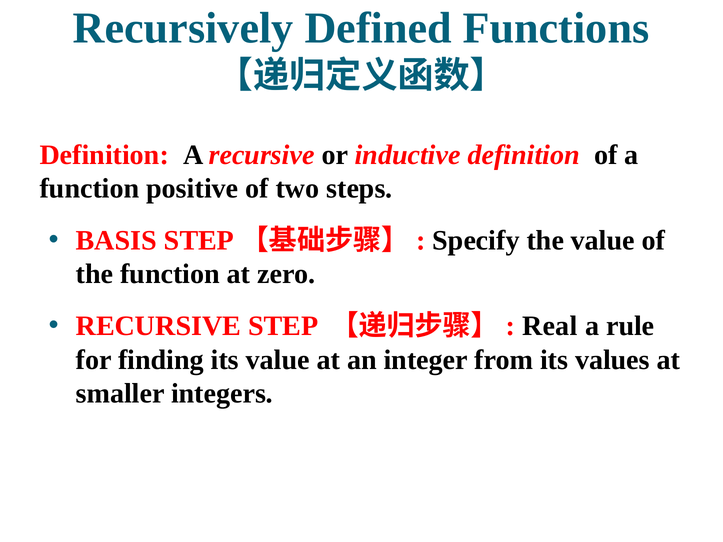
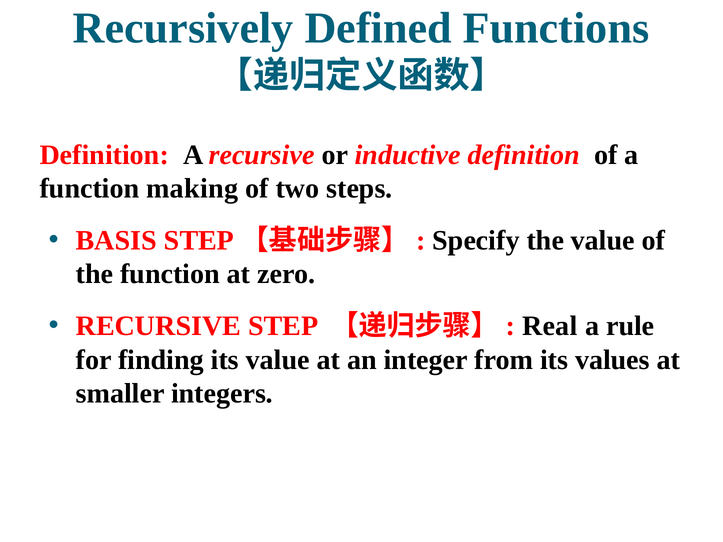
positive: positive -> making
